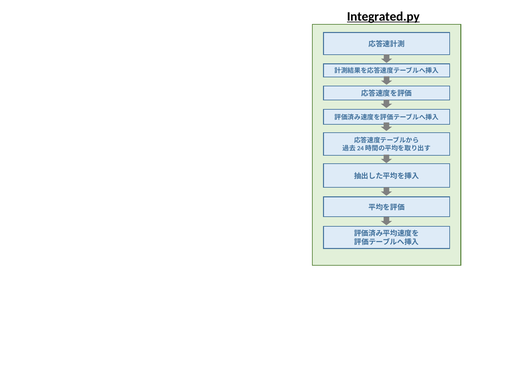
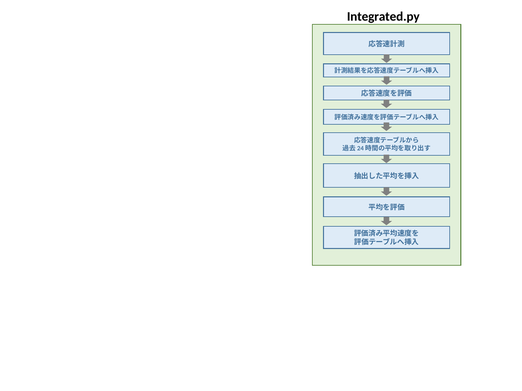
Integrated.py underline: present -> none
